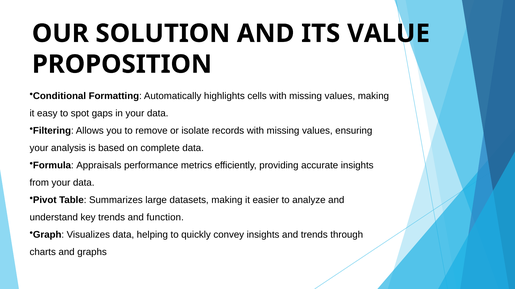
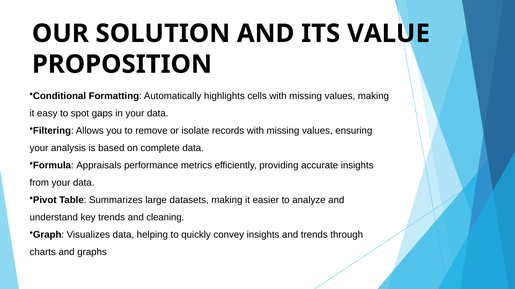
function: function -> cleaning
